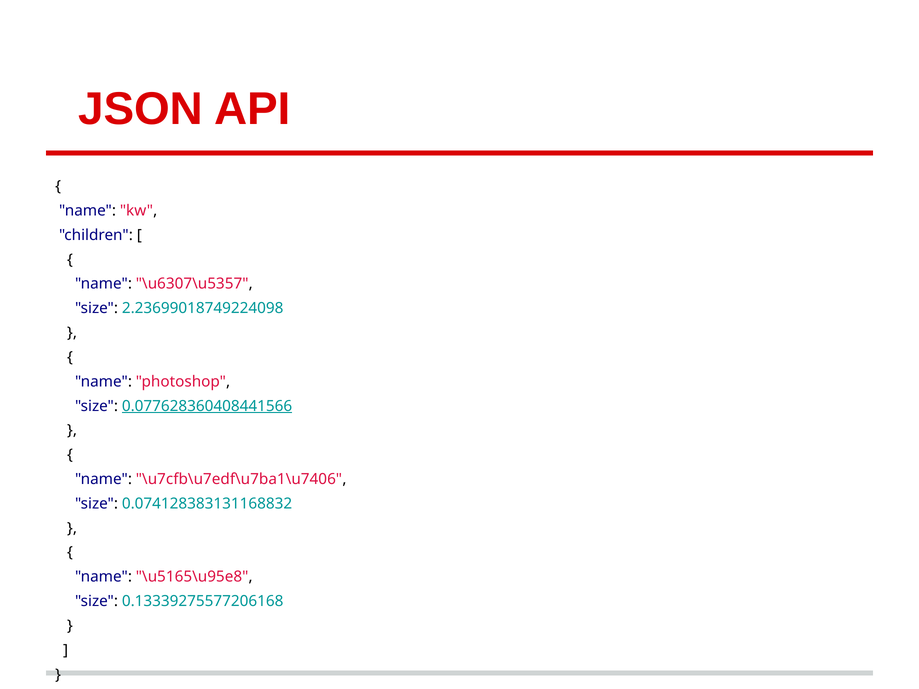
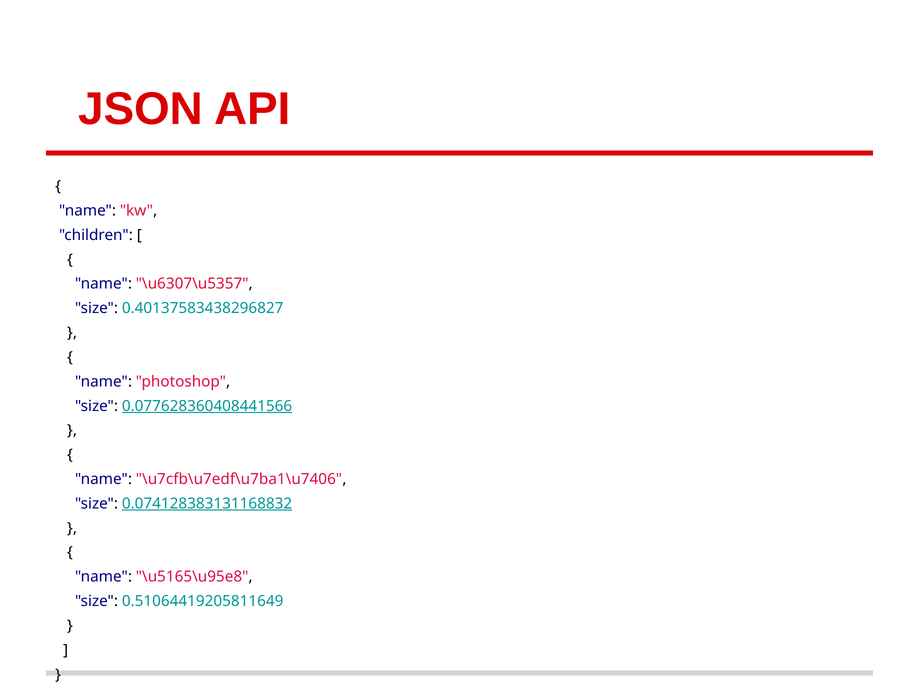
2.23699018749224098: 2.23699018749224098 -> 0.40137583438296827
0.074128383131168832 underline: none -> present
0.13339275577206168: 0.13339275577206168 -> 0.51064419205811649
